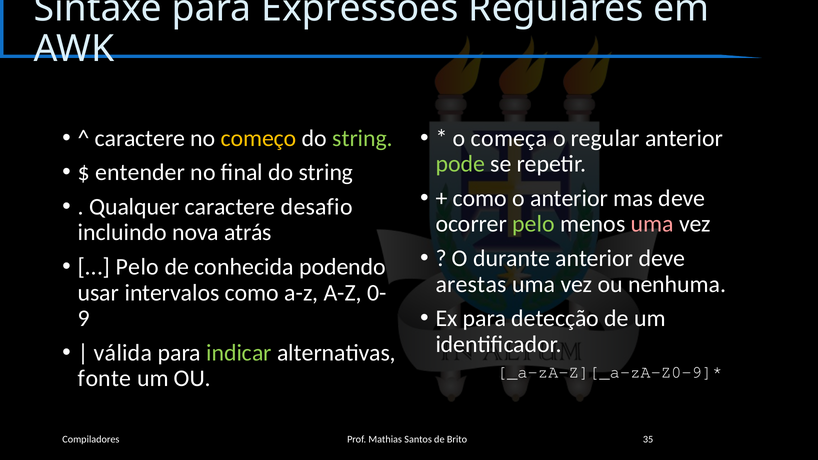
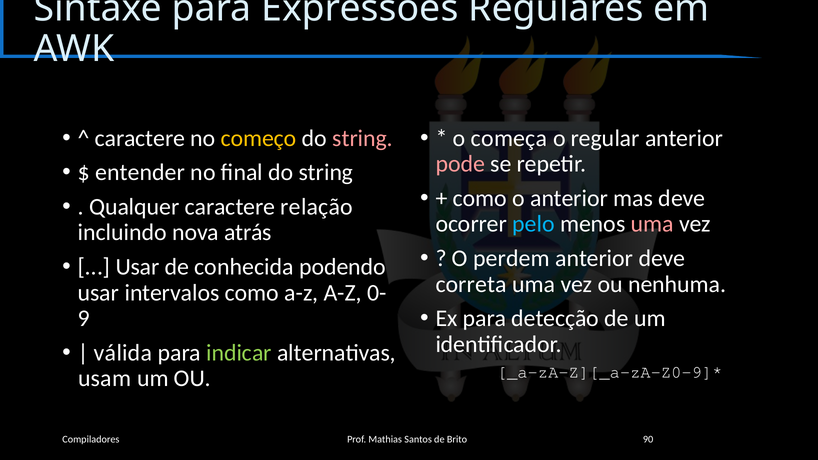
string at (363, 138) colour: light green -> pink
pode colour: light green -> pink
desafio: desafio -> relação
pelo at (534, 224) colour: light green -> light blue
durante: durante -> perdem
Pelo at (137, 267): Pelo -> Usar
arestas: arestas -> correta
fonte: fonte -> usam
35: 35 -> 90
